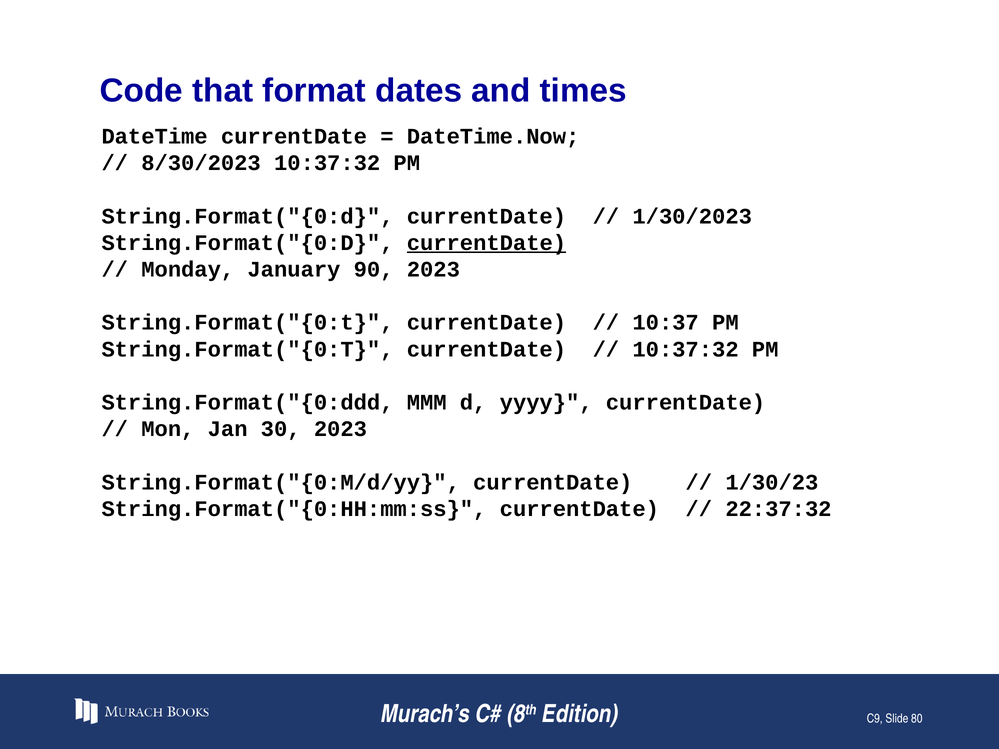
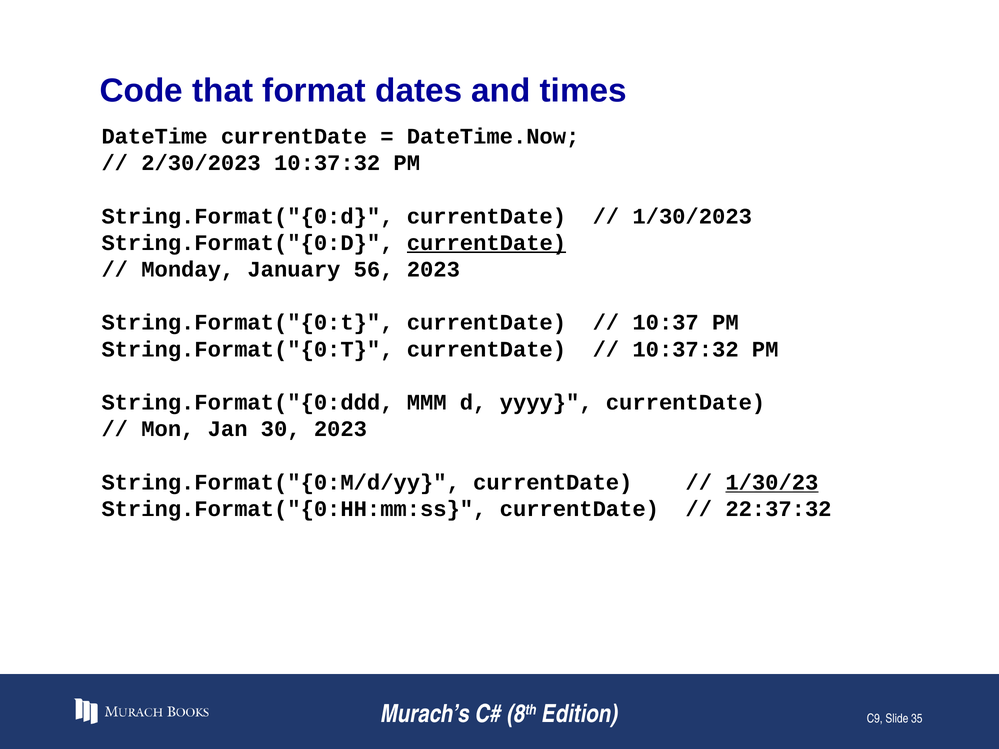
8/30/2023: 8/30/2023 -> 2/30/2023
90: 90 -> 56
1/30/23 underline: none -> present
80: 80 -> 35
